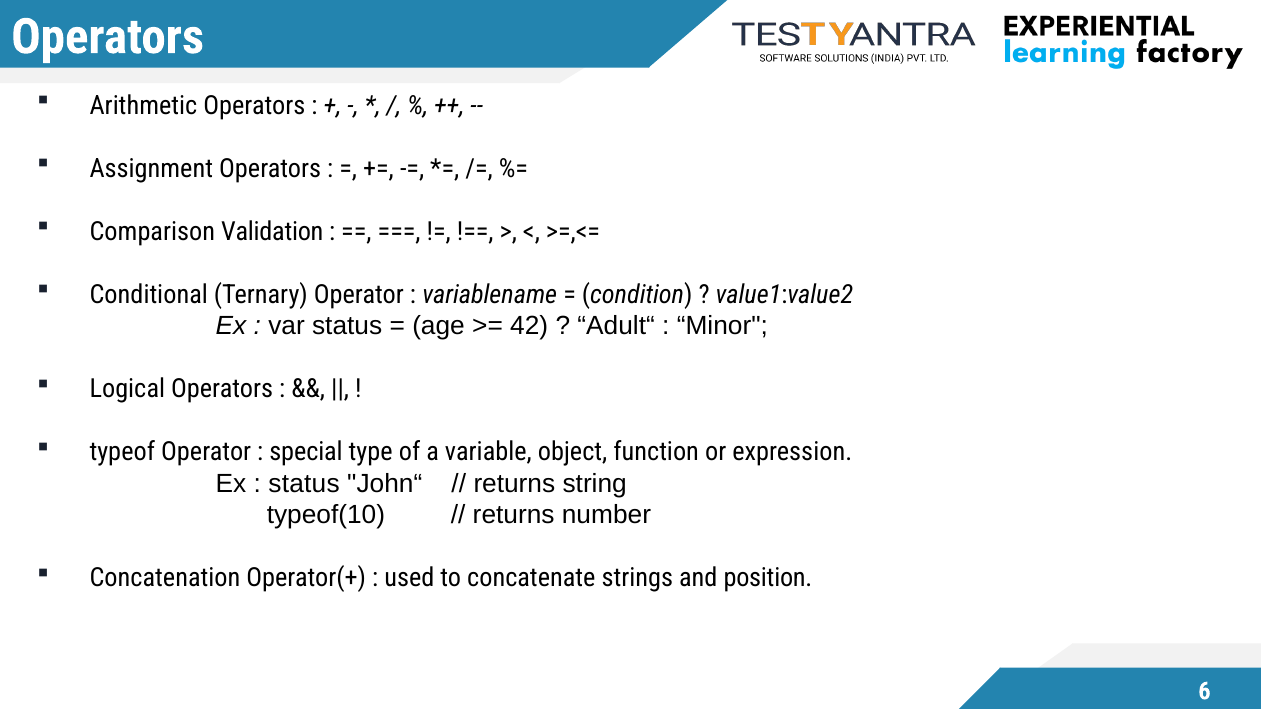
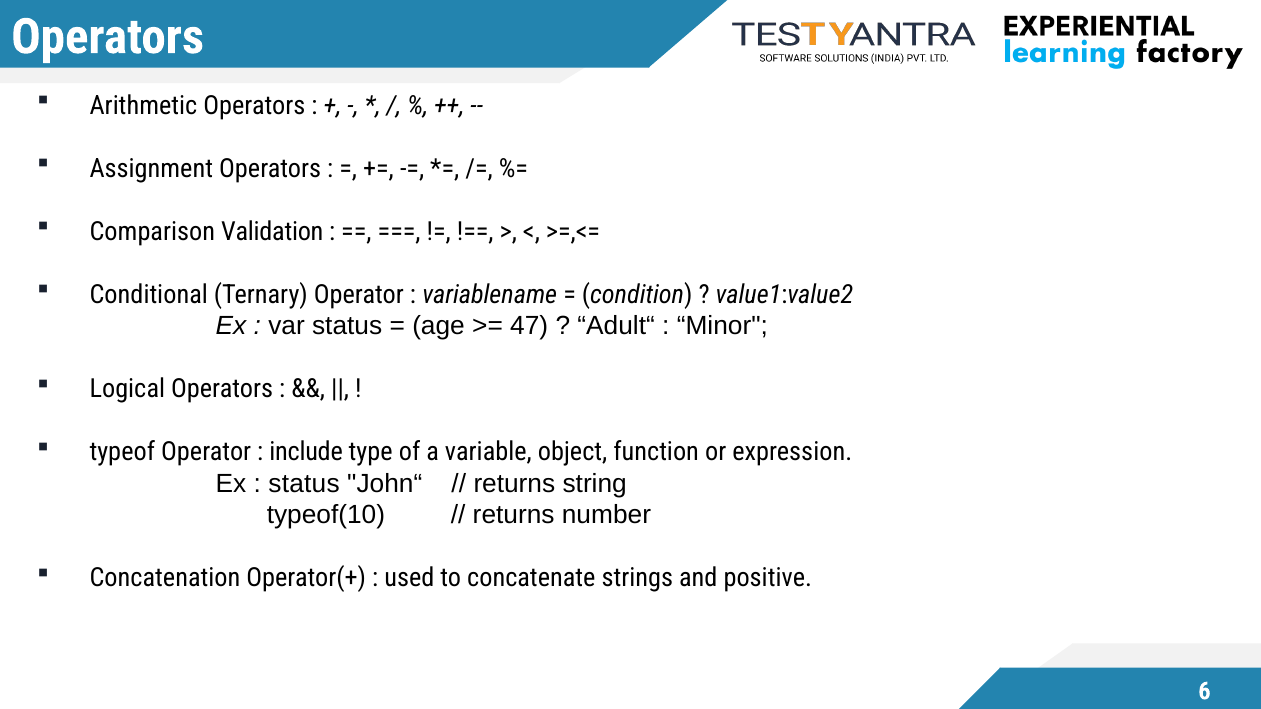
42: 42 -> 47
special: special -> include
position: position -> positive
